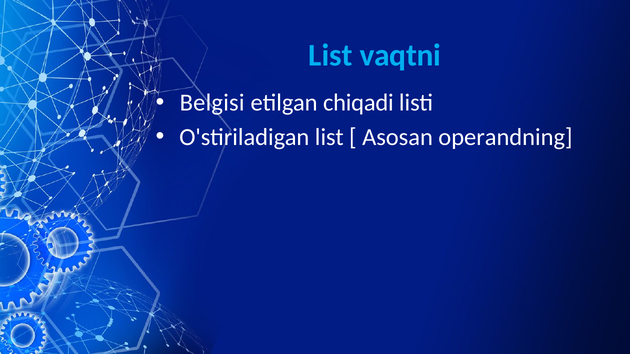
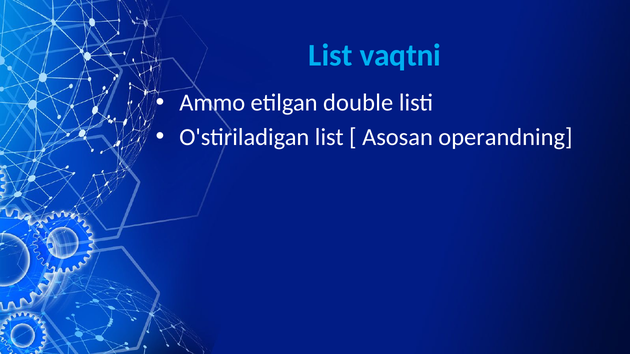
Belgisi: Belgisi -> Ammo
chiqadi: chiqadi -> double
